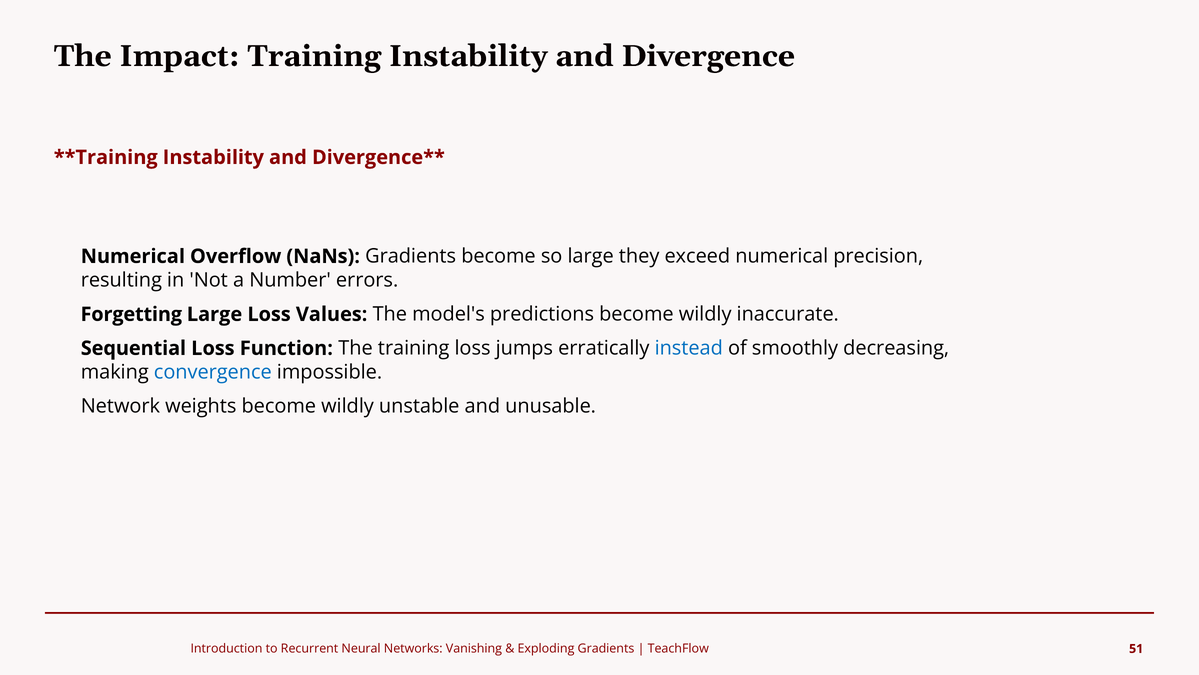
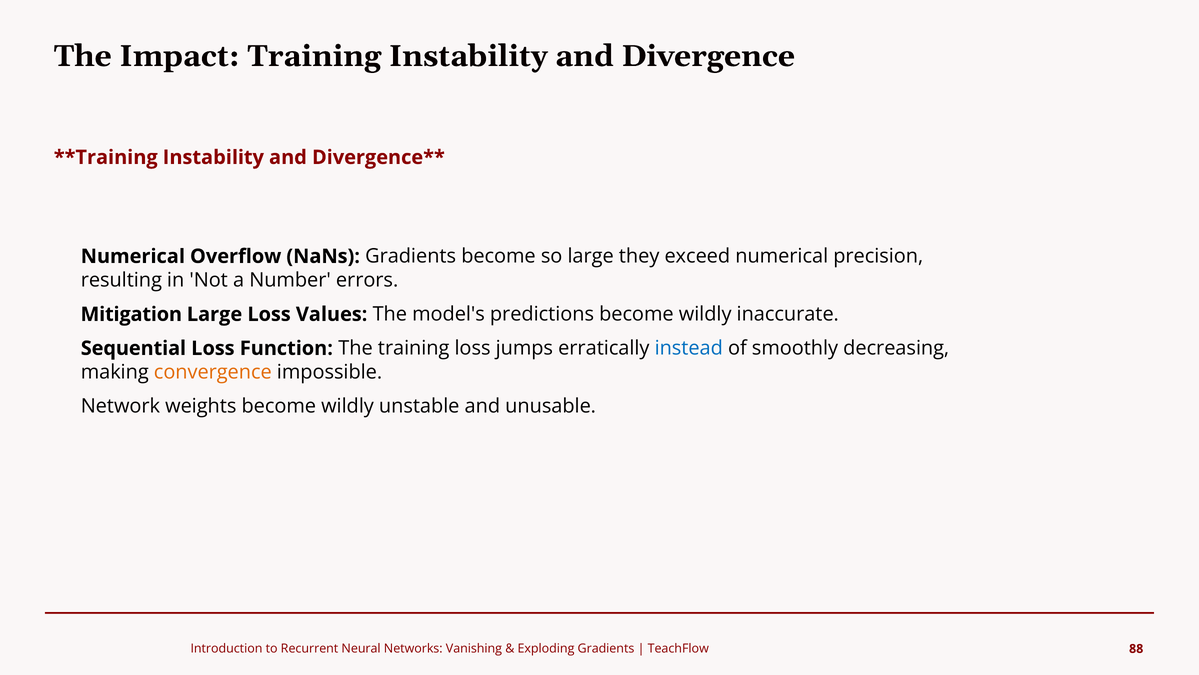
Forgetting: Forgetting -> Mitigation
convergence colour: blue -> orange
51: 51 -> 88
